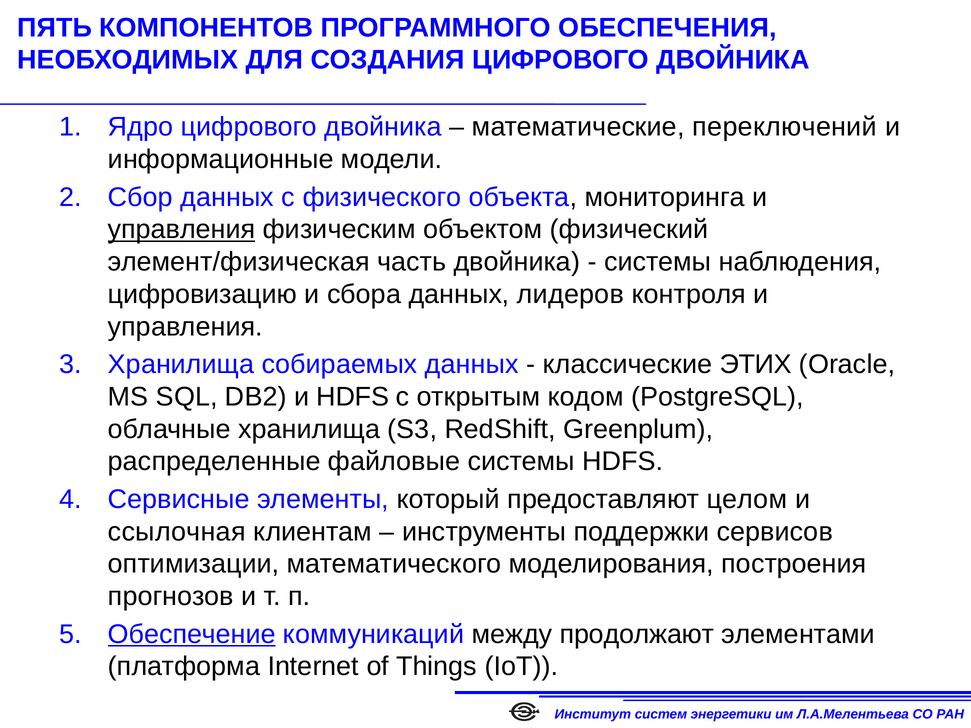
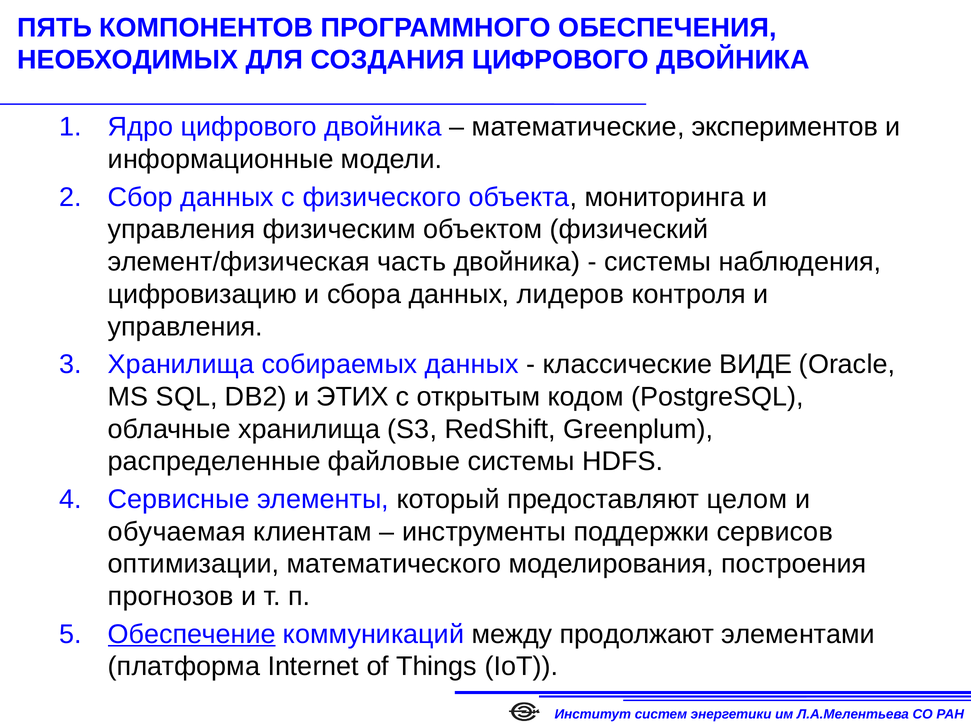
переключений: переключений -> экспериментов
управления at (182, 230) underline: present -> none
ЭТИХ: ЭТИХ -> ВИДЕ
и HDFS: HDFS -> ЭТИХ
ссылочная: ссылочная -> обучаемая
